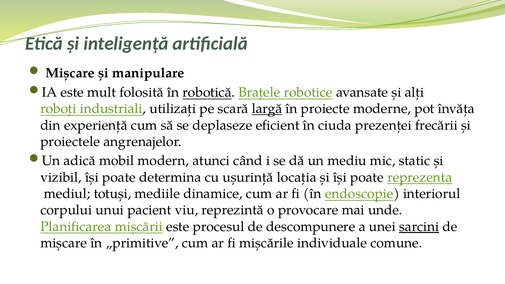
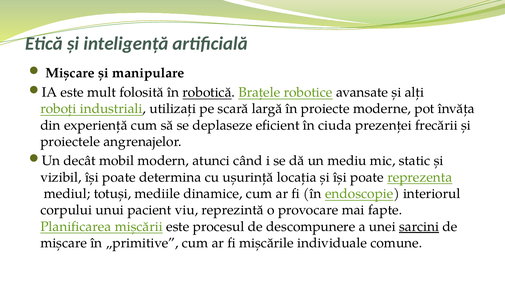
largă underline: present -> none
adică: adică -> decât
unde: unde -> fapte
